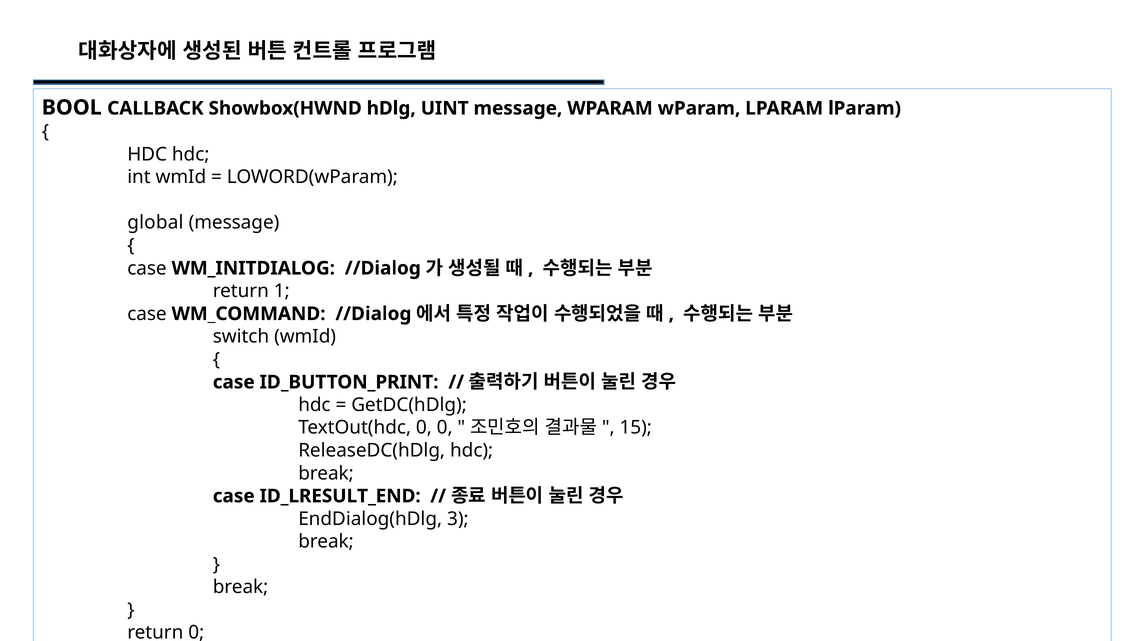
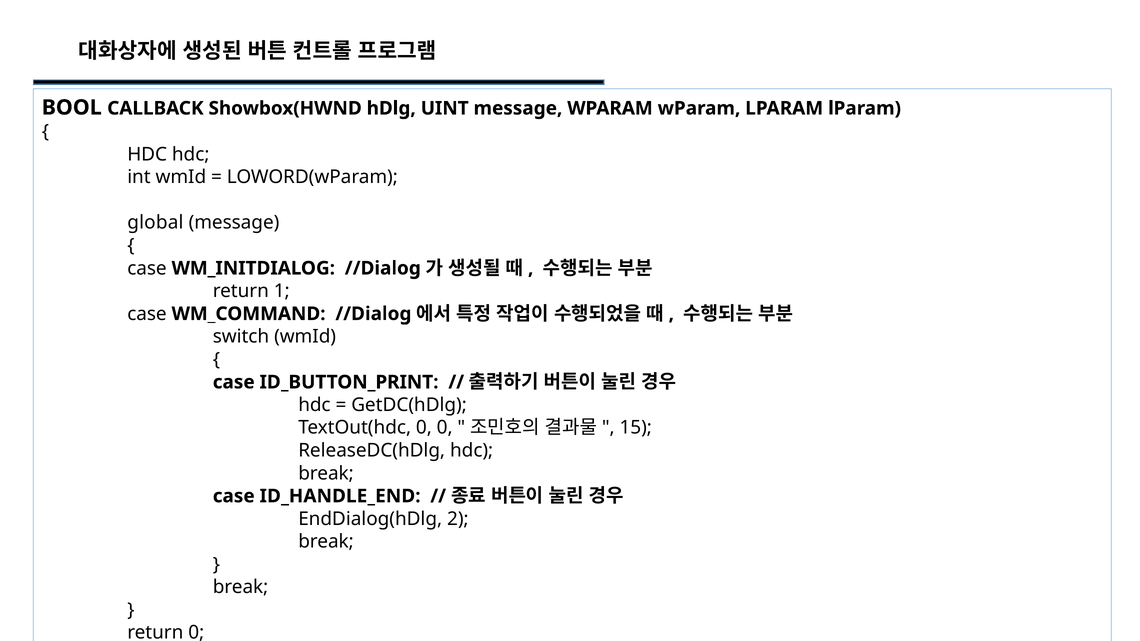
ID_LRESULT_END: ID_LRESULT_END -> ID_HANDLE_END
3: 3 -> 2
